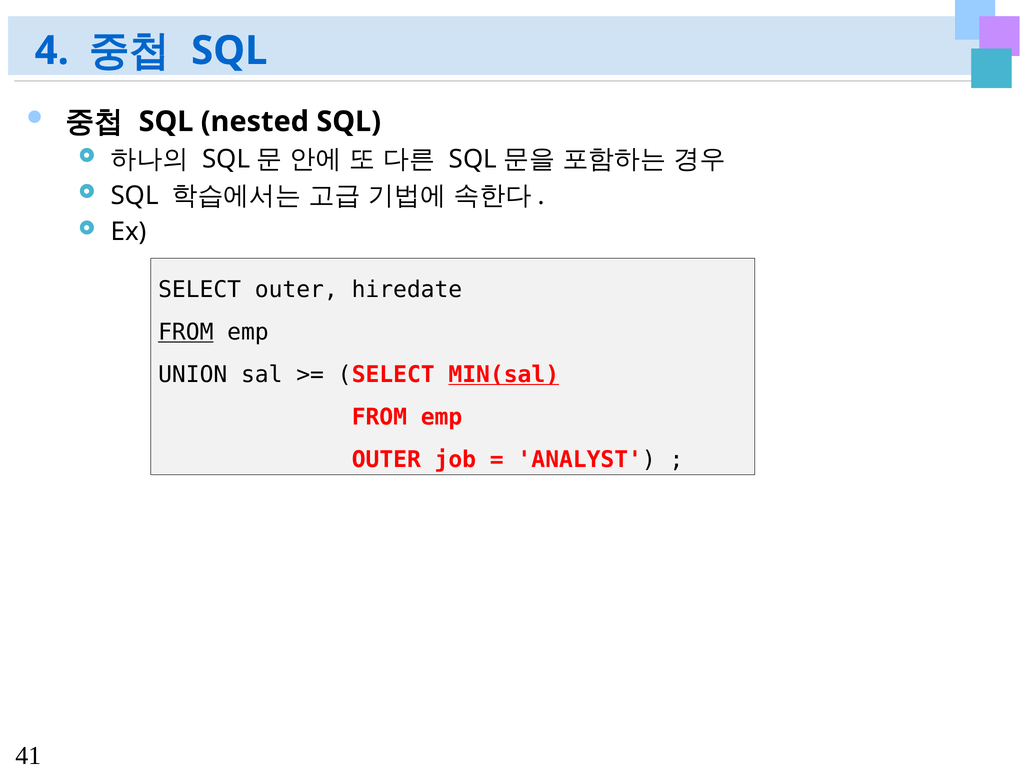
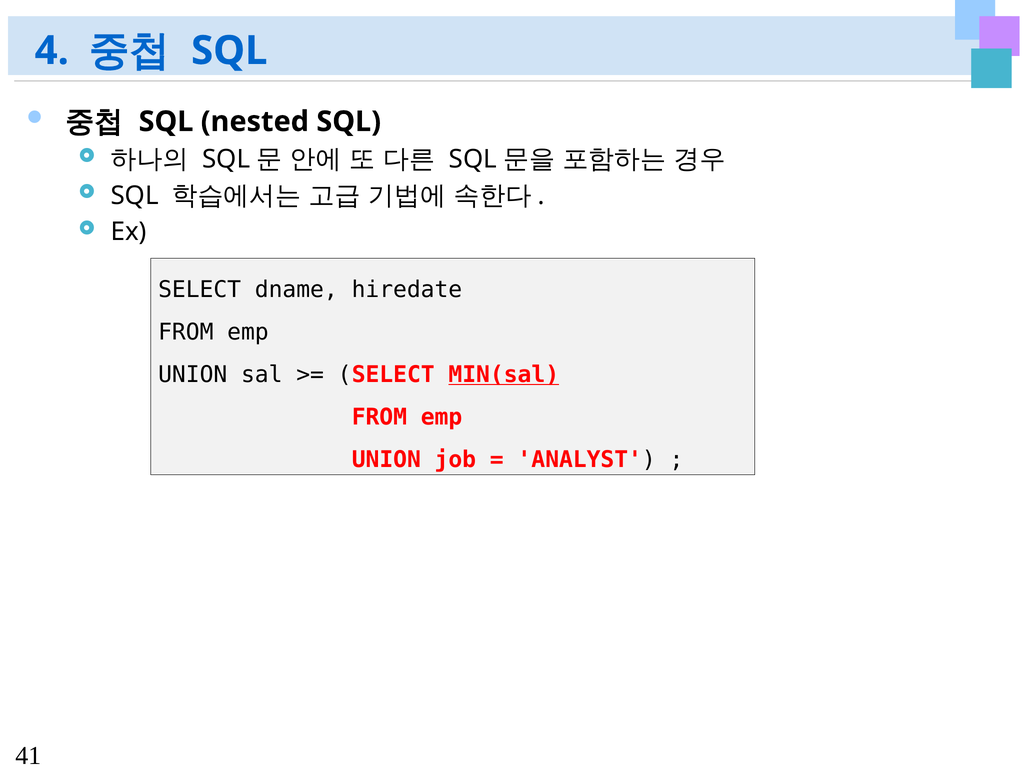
SELECT outer: outer -> dname
FROM at (186, 332) underline: present -> none
OUTER at (386, 460): OUTER -> UNION
